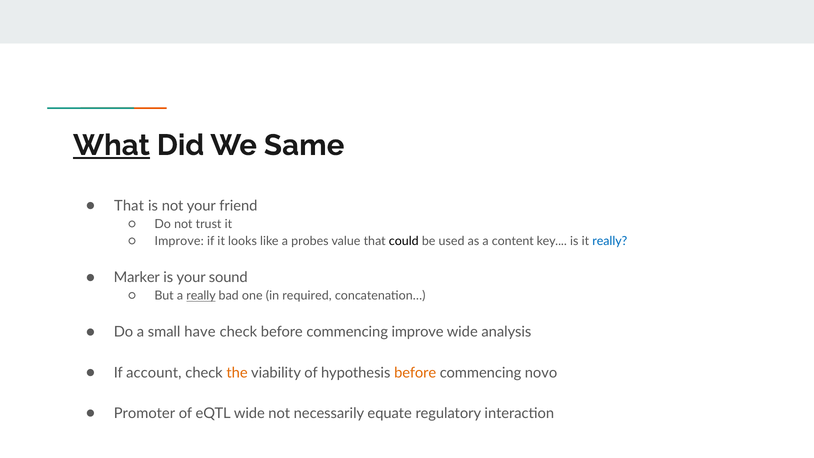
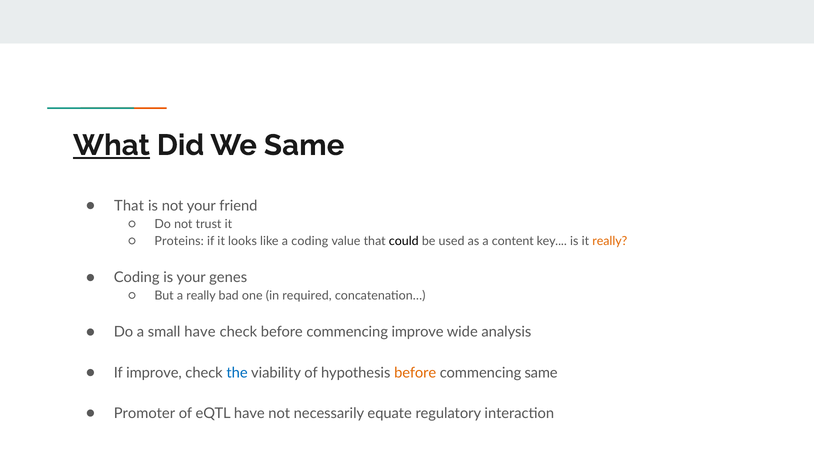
Improve at (179, 241): Improve -> Proteins
a probes: probes -> coding
really at (610, 241) colour: blue -> orange
Marker at (137, 277): Marker -> Coding
sound: sound -> genes
really at (201, 296) underline: present -> none
If account: account -> improve
the colour: orange -> blue
commencing novo: novo -> same
eQTL wide: wide -> have
